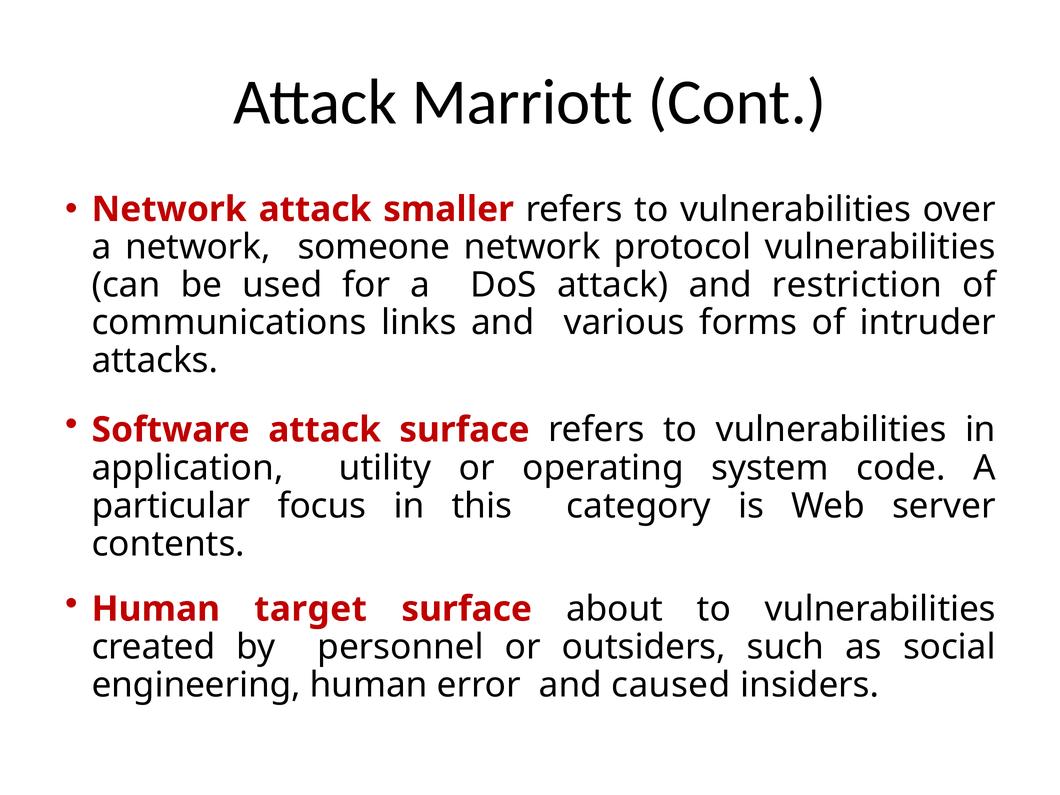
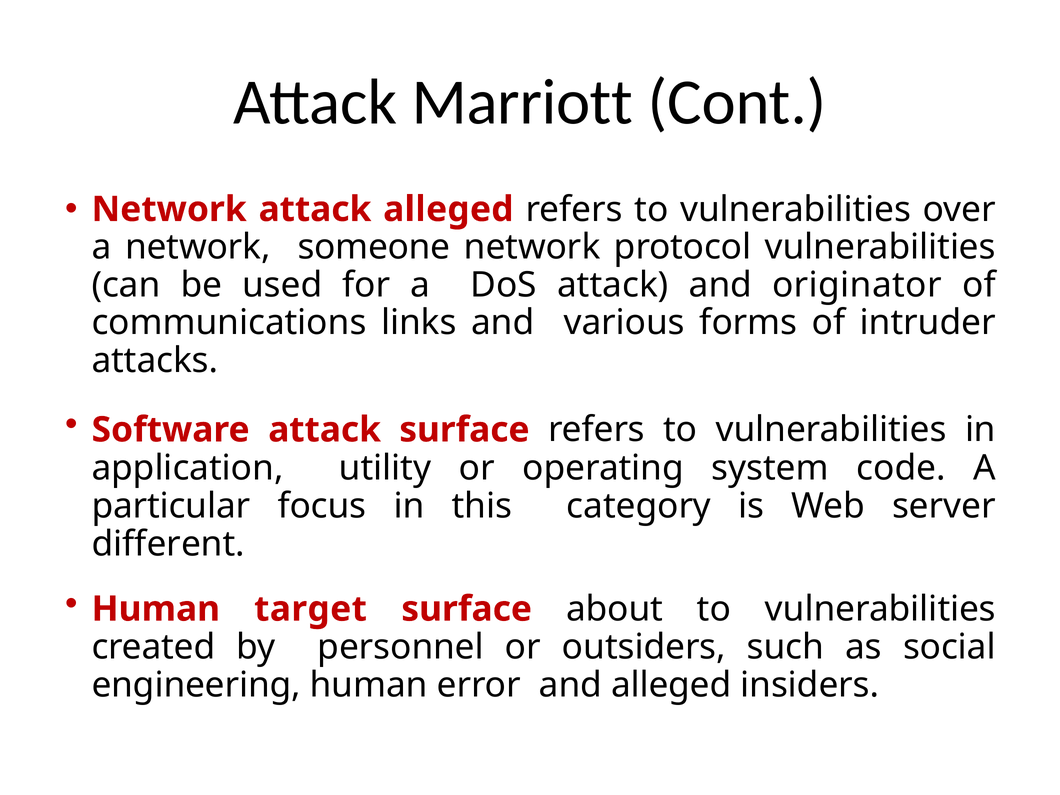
attack smaller: smaller -> alleged
restriction: restriction -> originator
contents: contents -> different
and caused: caused -> alleged
